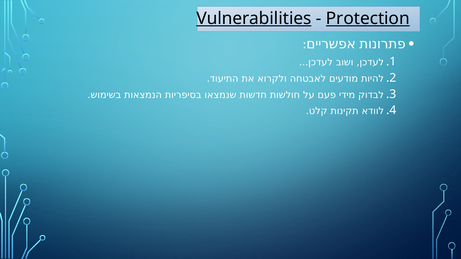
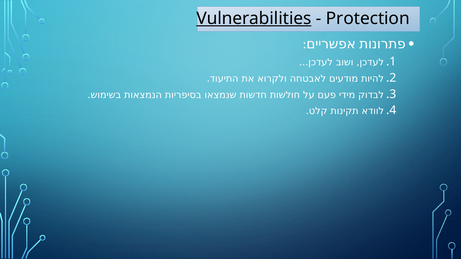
Protection underline: present -> none
